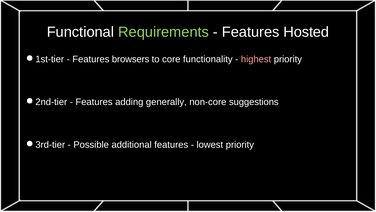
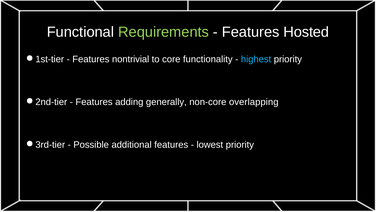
browsers: browsers -> nontrivial
highest colour: pink -> light blue
suggestions: suggestions -> overlapping
